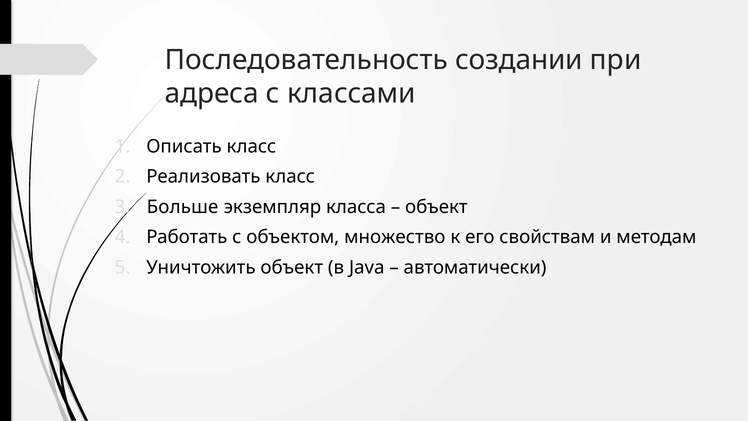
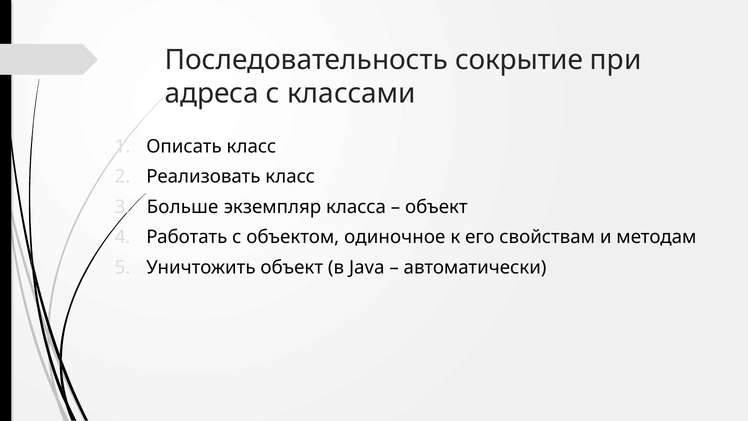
создании: создании -> сокрытие
множество: множество -> одиночное
